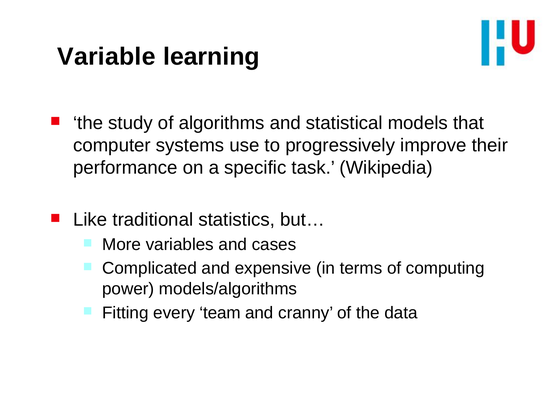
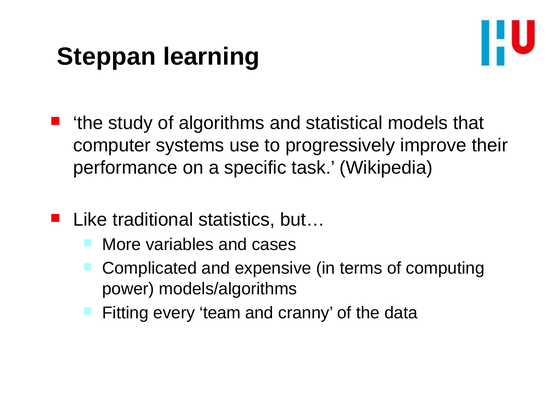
Variable: Variable -> Steppan
